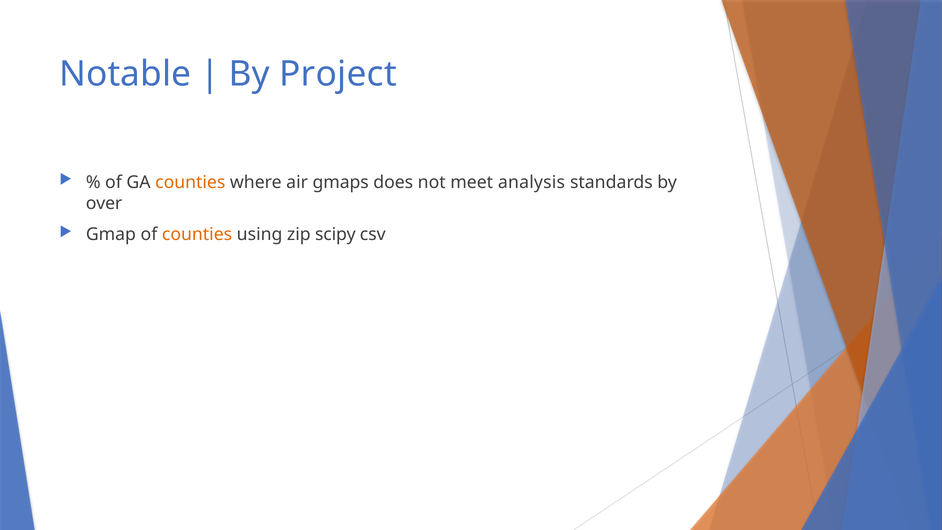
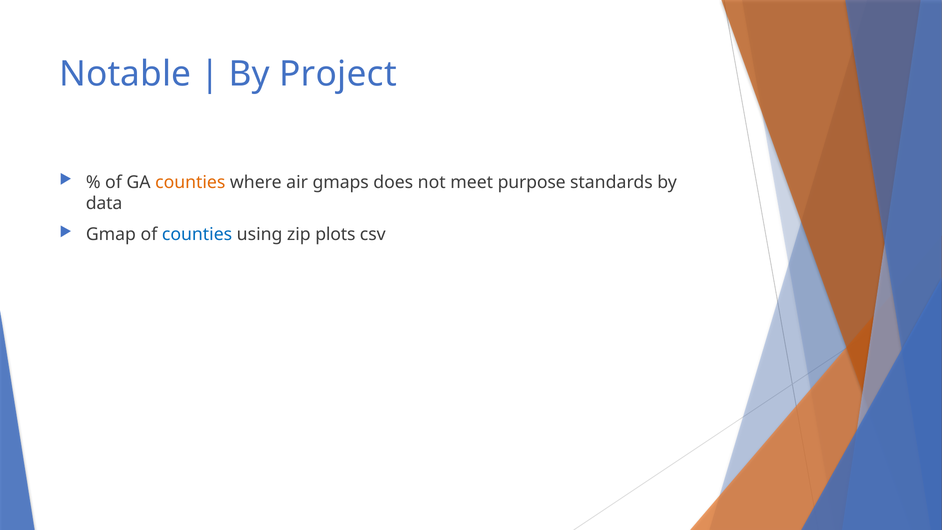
analysis: analysis -> purpose
over: over -> data
counties at (197, 235) colour: orange -> blue
scipy: scipy -> plots
